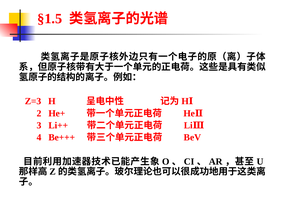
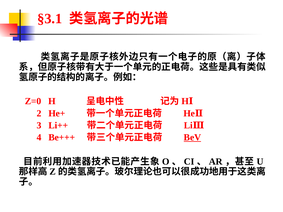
§1.5: §1.5 -> §3.1
Z=3: Z=3 -> Z=0
BeV underline: none -> present
